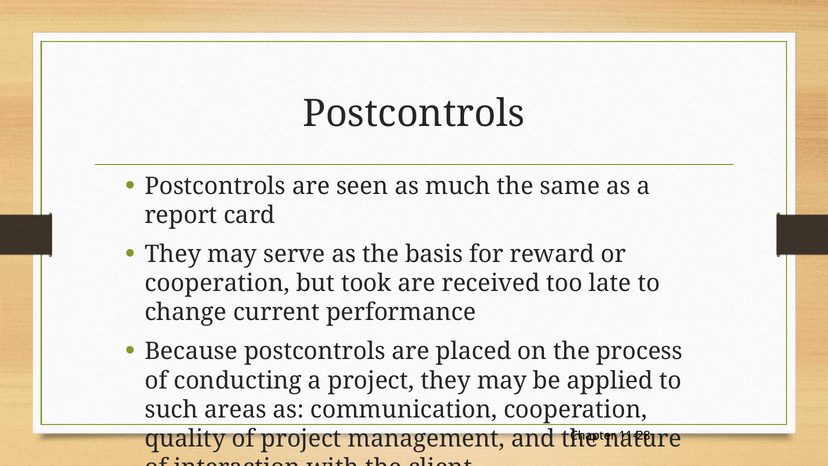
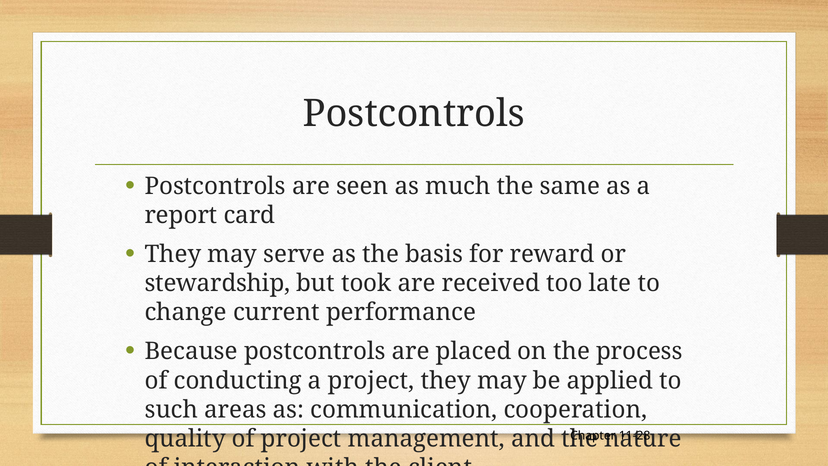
cooperation at (217, 283): cooperation -> stewardship
